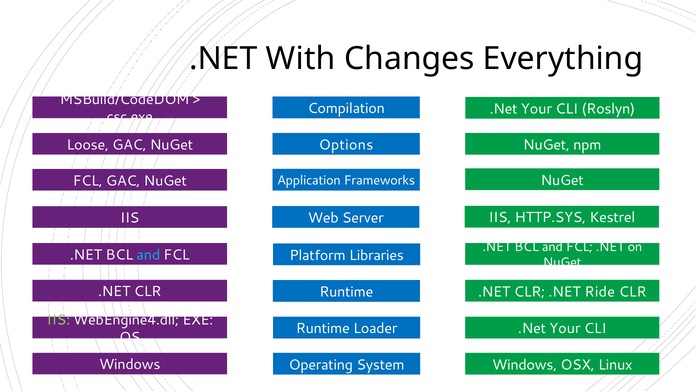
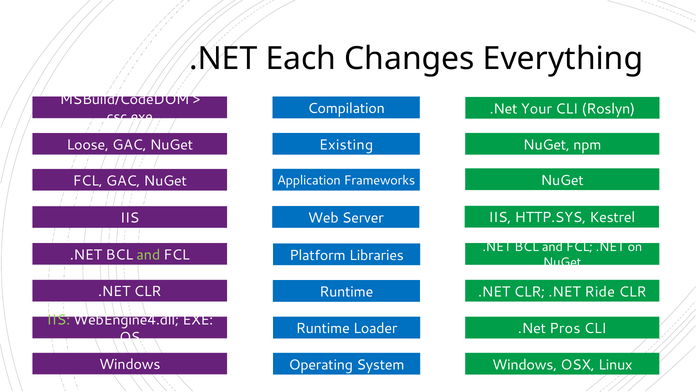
With: With -> Each
Options: Options -> Existing
and at (148, 255) colour: light blue -> light green
Your at (565, 329): Your -> Pros
